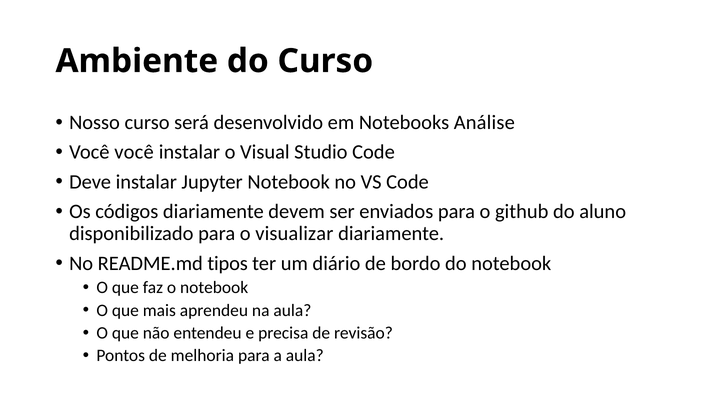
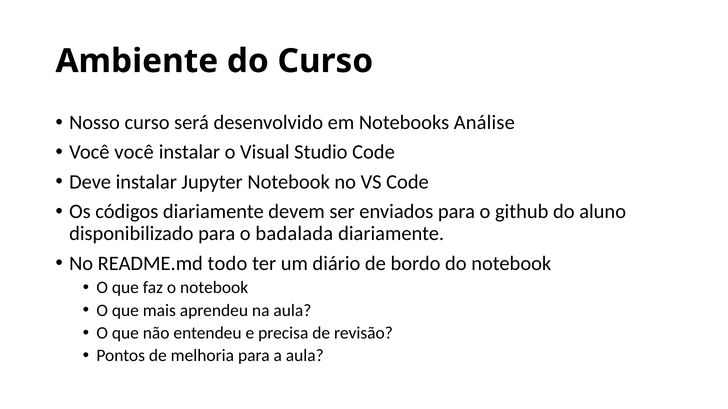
visualizar: visualizar -> badalada
tipos: tipos -> todo
